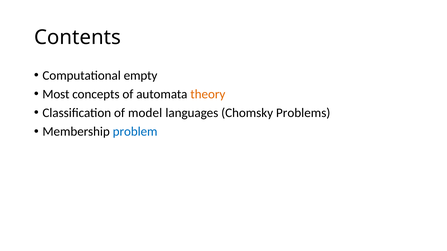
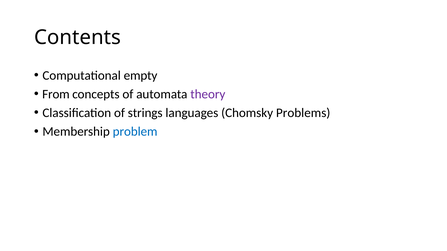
Most: Most -> From
theory colour: orange -> purple
model: model -> strings
